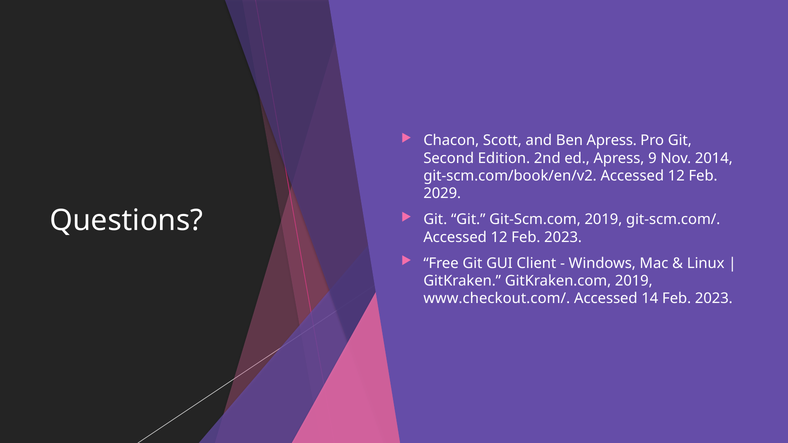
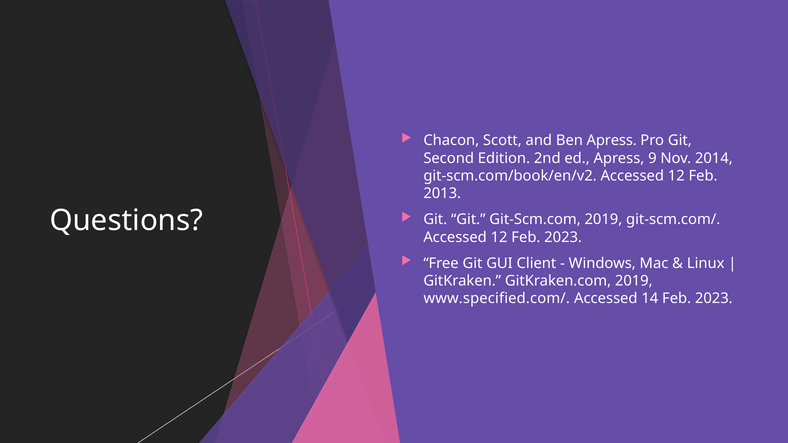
2029: 2029 -> 2013
www.checkout.com/: www.checkout.com/ -> www.specified.com/
